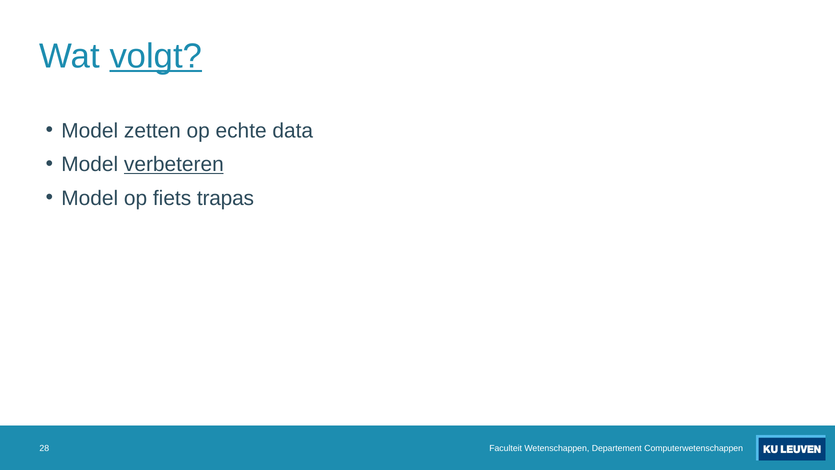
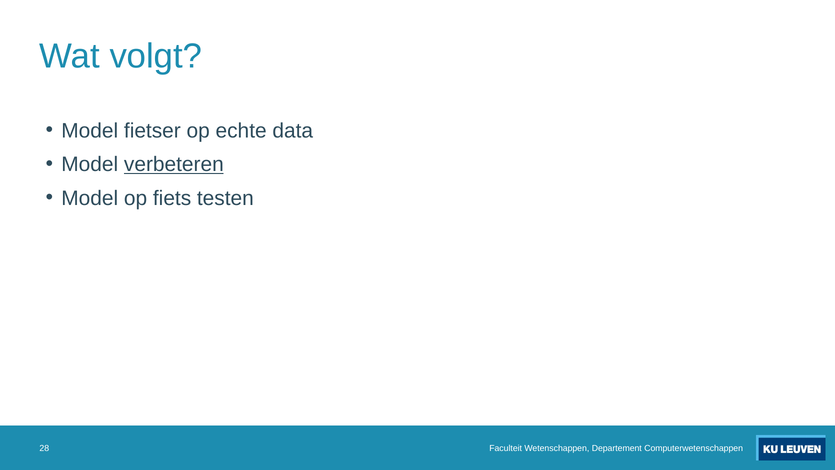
volgt underline: present -> none
zetten: zetten -> fietser
trapas: trapas -> testen
